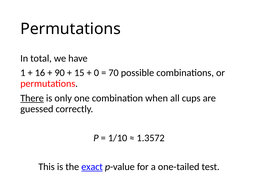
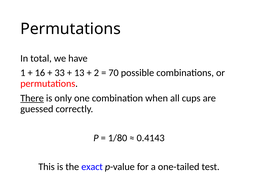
90: 90 -> 33
15: 15 -> 13
0: 0 -> 2
1/10: 1/10 -> 1/80
1.3572: 1.3572 -> 0.4143
exact underline: present -> none
